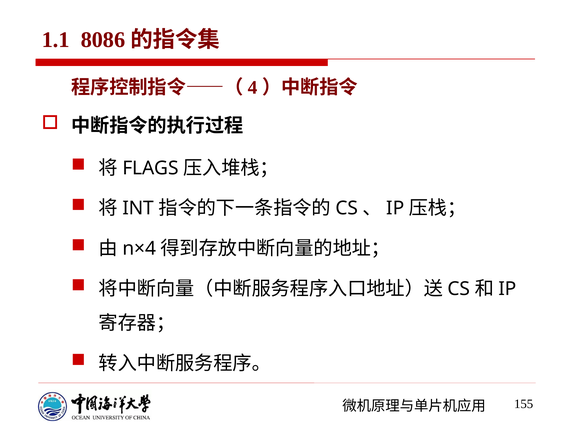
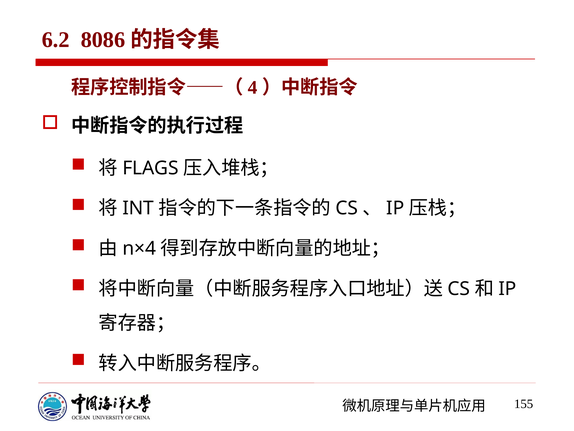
1.1: 1.1 -> 6.2
